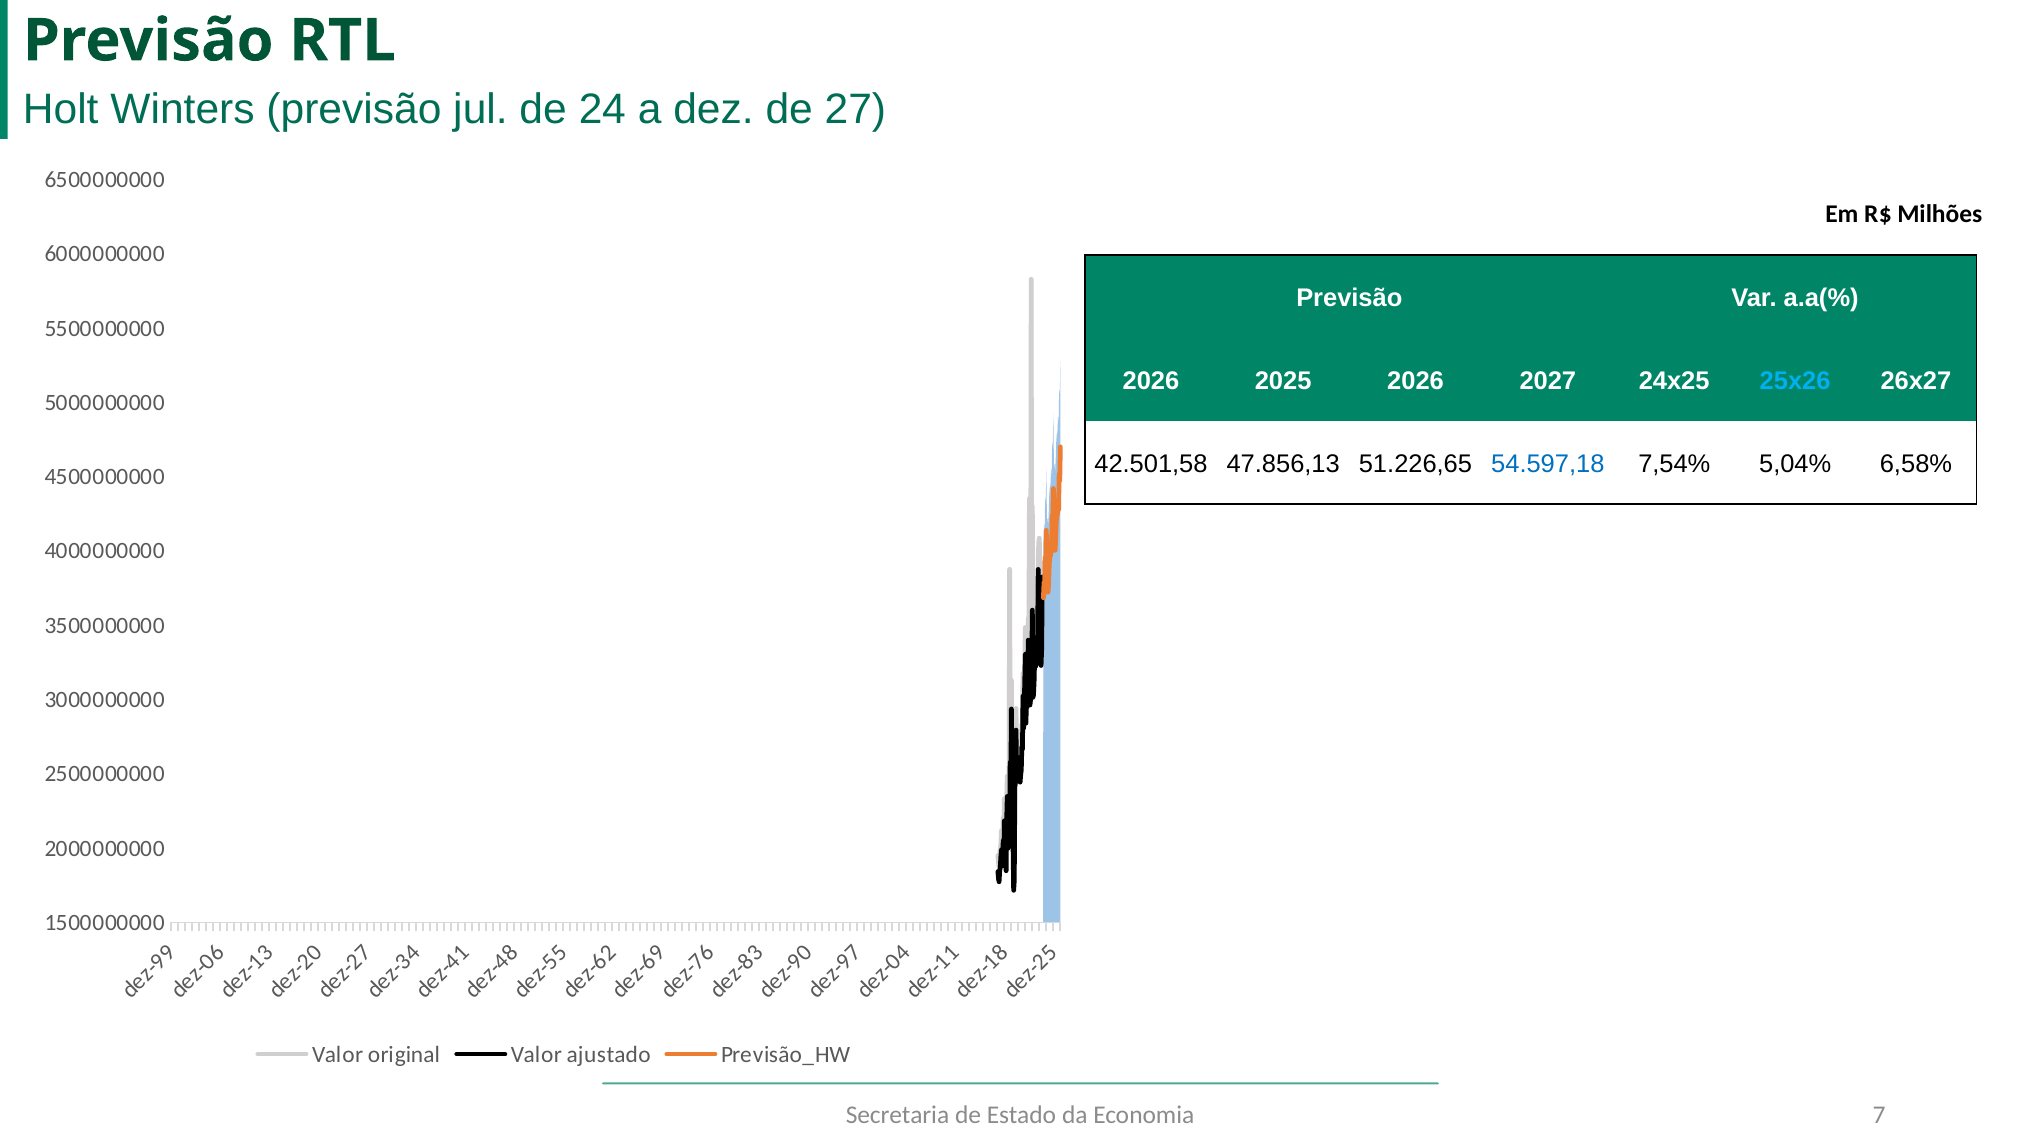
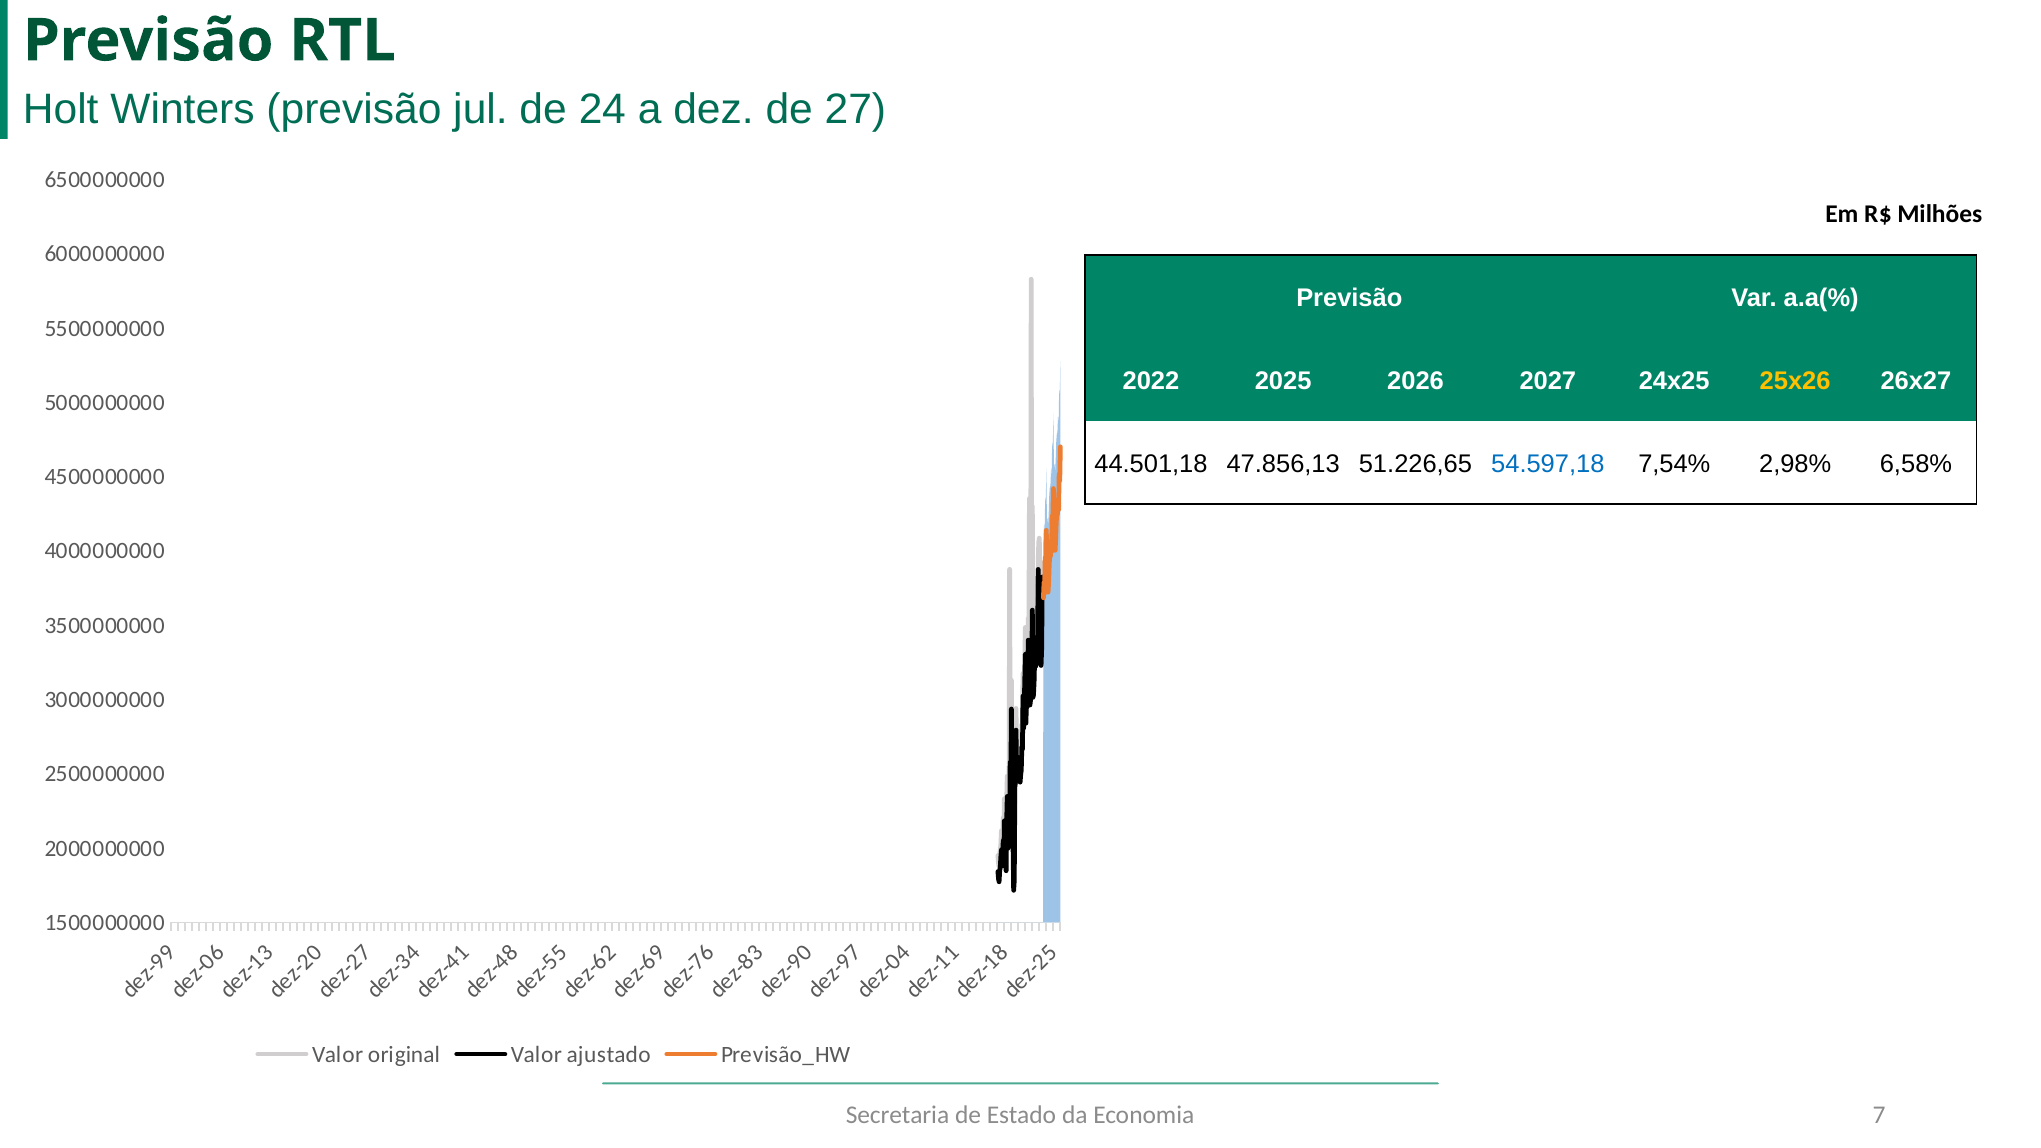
2026 at (1151, 381): 2026 -> 2022
25x26 colour: light blue -> yellow
42.501,58: 42.501,58 -> 44.501,18
5,04%: 5,04% -> 2,98%
